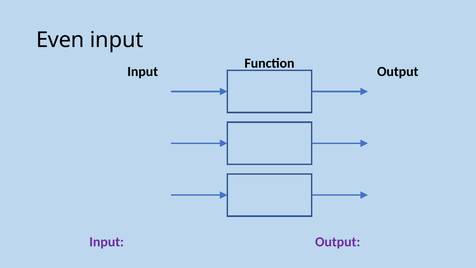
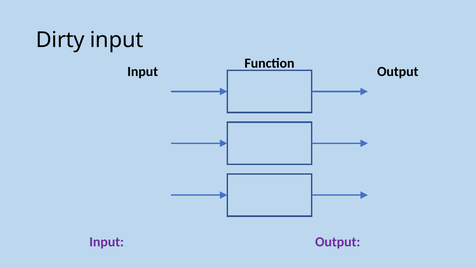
Even: Even -> Dirty
